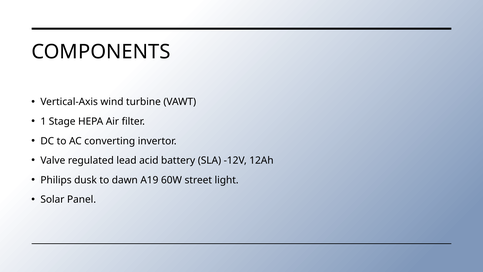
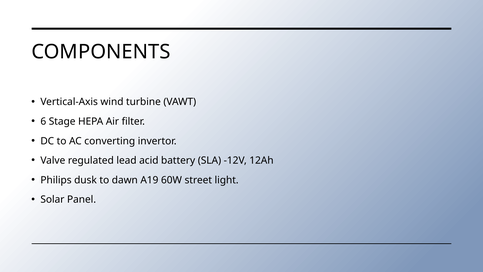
1: 1 -> 6
